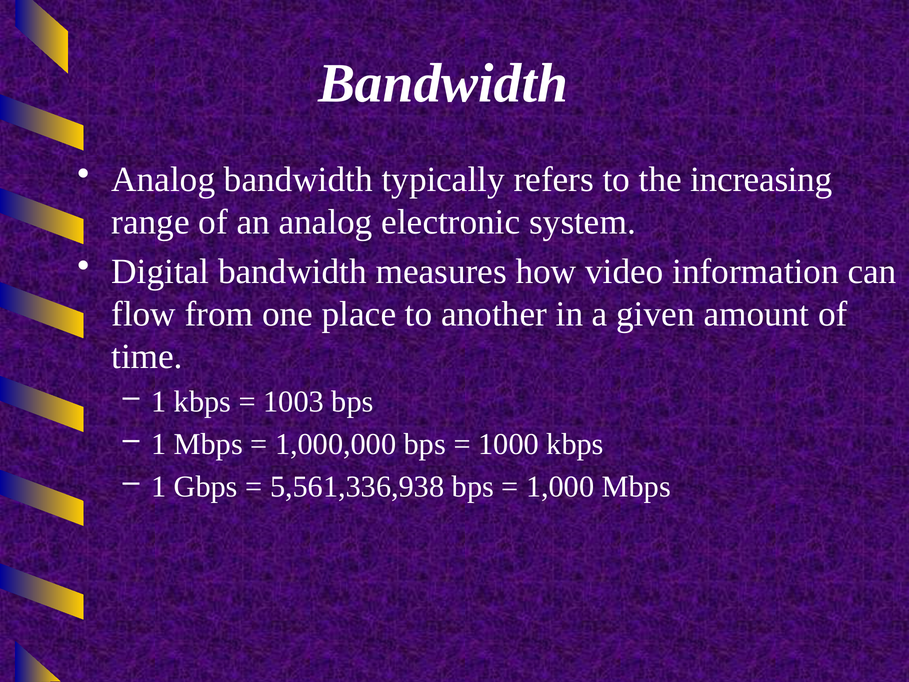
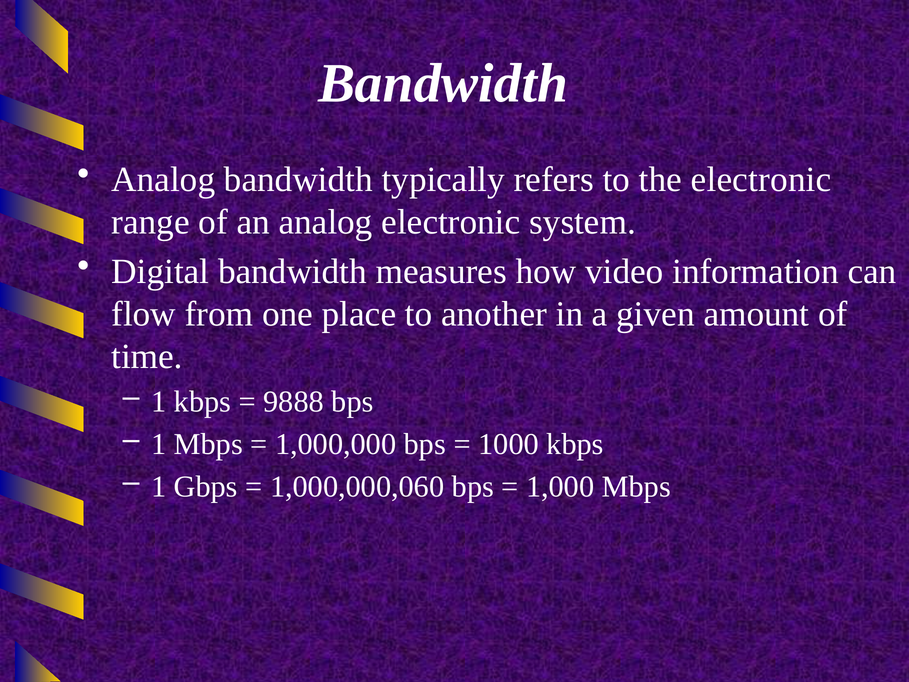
the increasing: increasing -> electronic
1003: 1003 -> 9888
5,561,336,938: 5,561,336,938 -> 1,000,000,060
